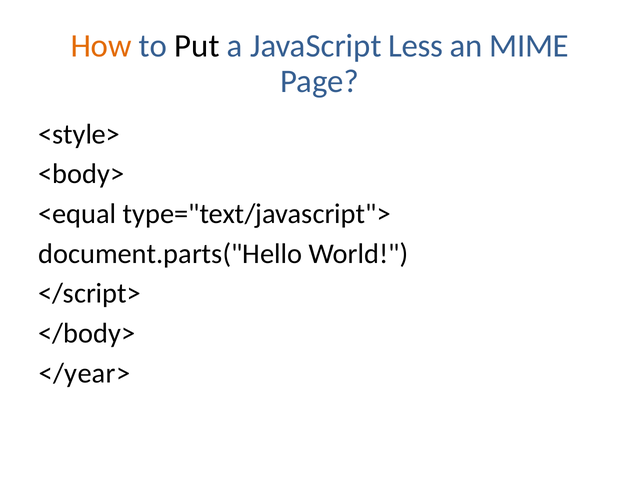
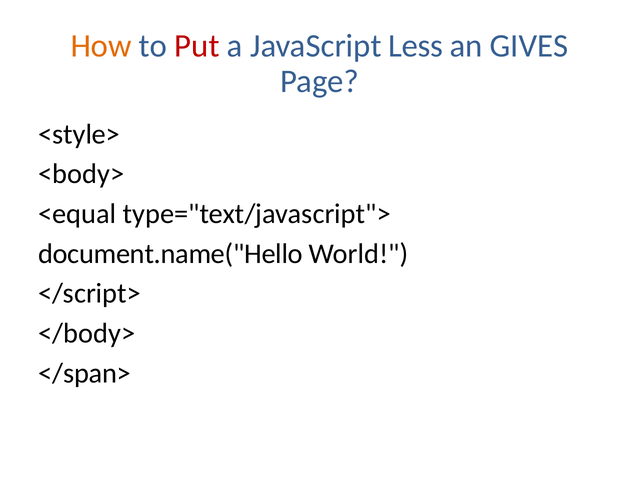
Put colour: black -> red
MIME: MIME -> GIVES
document.parts("Hello: document.parts("Hello -> document.name("Hello
</year>: </year> -> </span>
